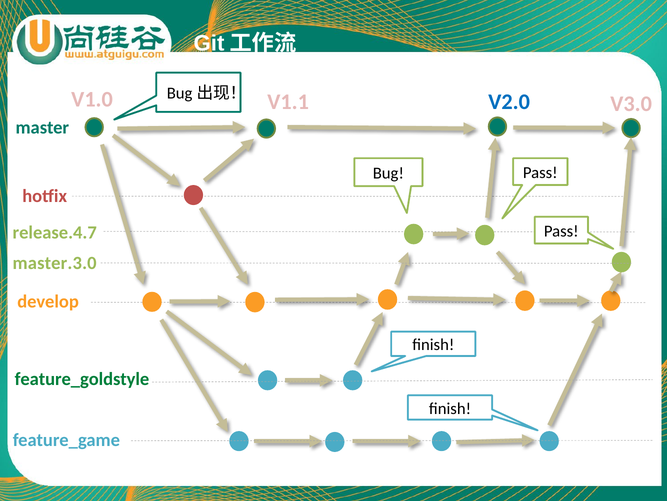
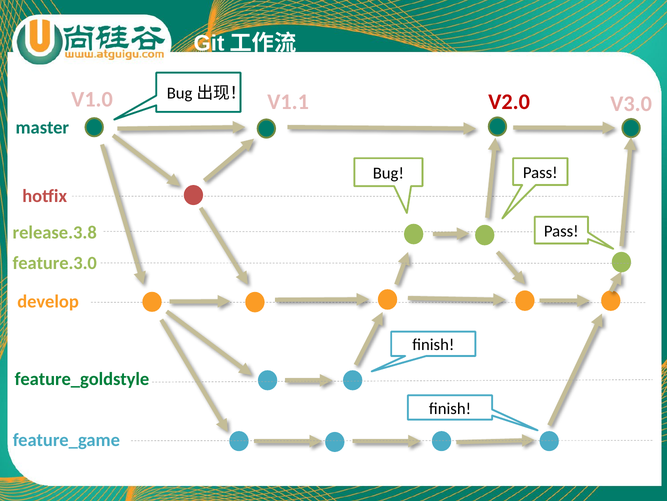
V2.0 colour: blue -> red
release.4.7: release.4.7 -> release.3.8
master.3.0: master.3.0 -> feature.3.0
